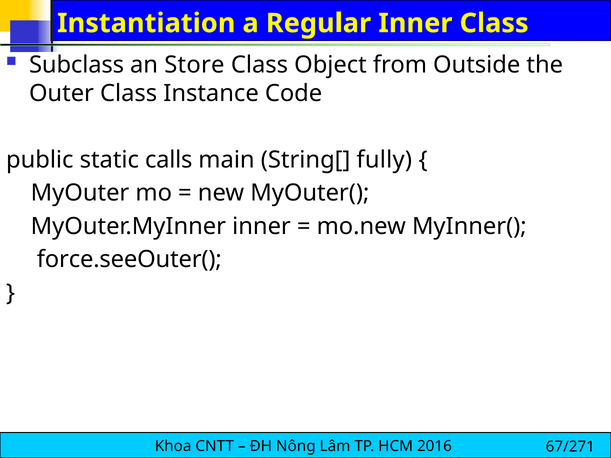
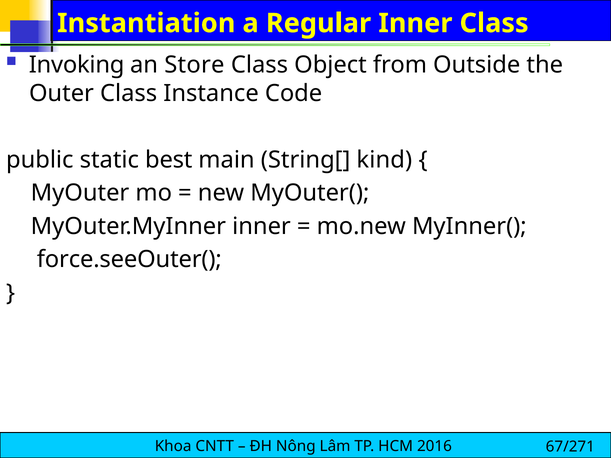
Subclass: Subclass -> Invoking
calls: calls -> best
fully: fully -> kind
